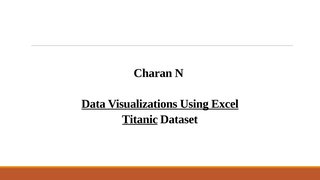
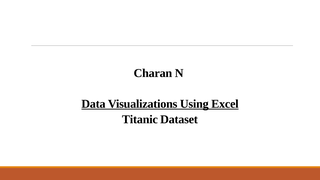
Titanic underline: present -> none
